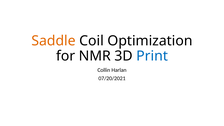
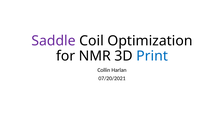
Saddle colour: orange -> purple
